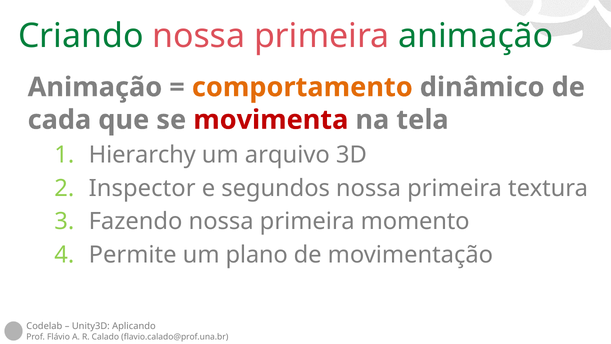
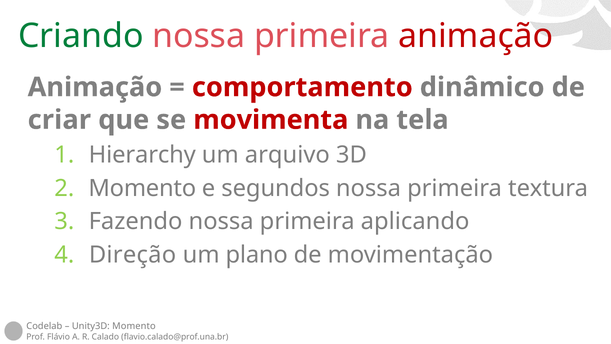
animação at (476, 36) colour: green -> red
comportamento colour: orange -> red
cada: cada -> criar
Inspector at (142, 188): Inspector -> Momento
momento: momento -> aplicando
Permite: Permite -> Direção
Aplicando at (134, 326): Aplicando -> Momento
